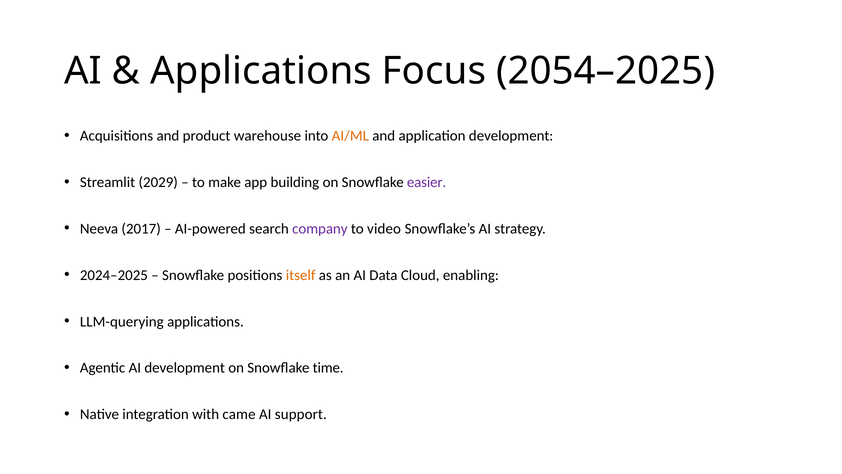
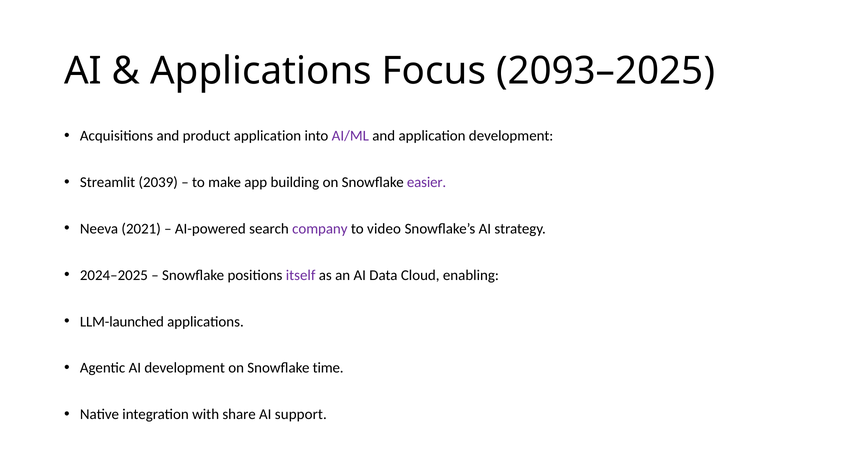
2054–2025: 2054–2025 -> 2093–2025
product warehouse: warehouse -> application
AI/ML colour: orange -> purple
2029: 2029 -> 2039
2017: 2017 -> 2021
itself colour: orange -> purple
LLM-querying: LLM-querying -> LLM-launched
came: came -> share
